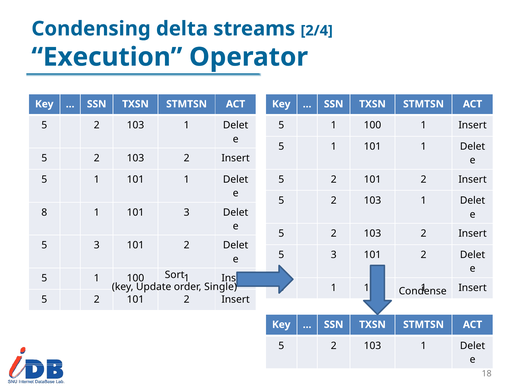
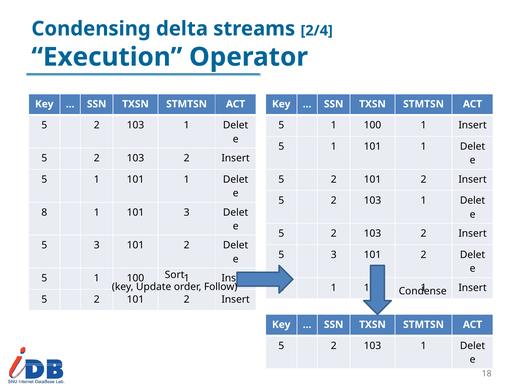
Single: Single -> Follow
